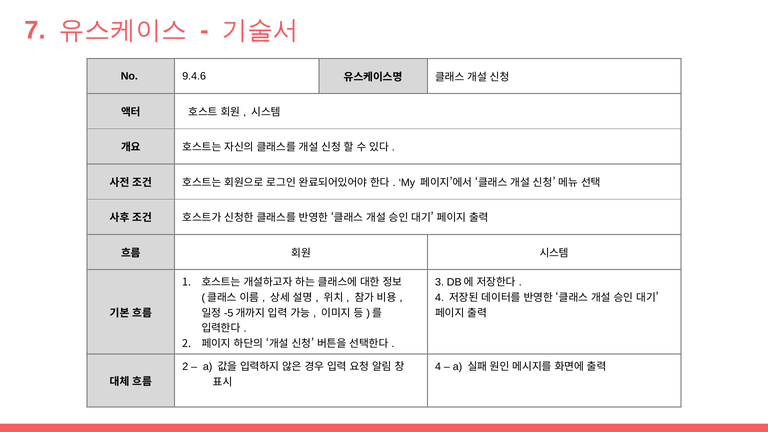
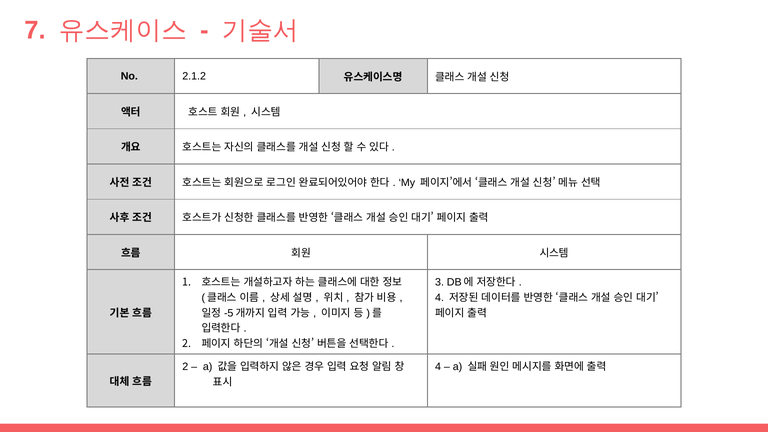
9.4.6: 9.4.6 -> 2.1.2
